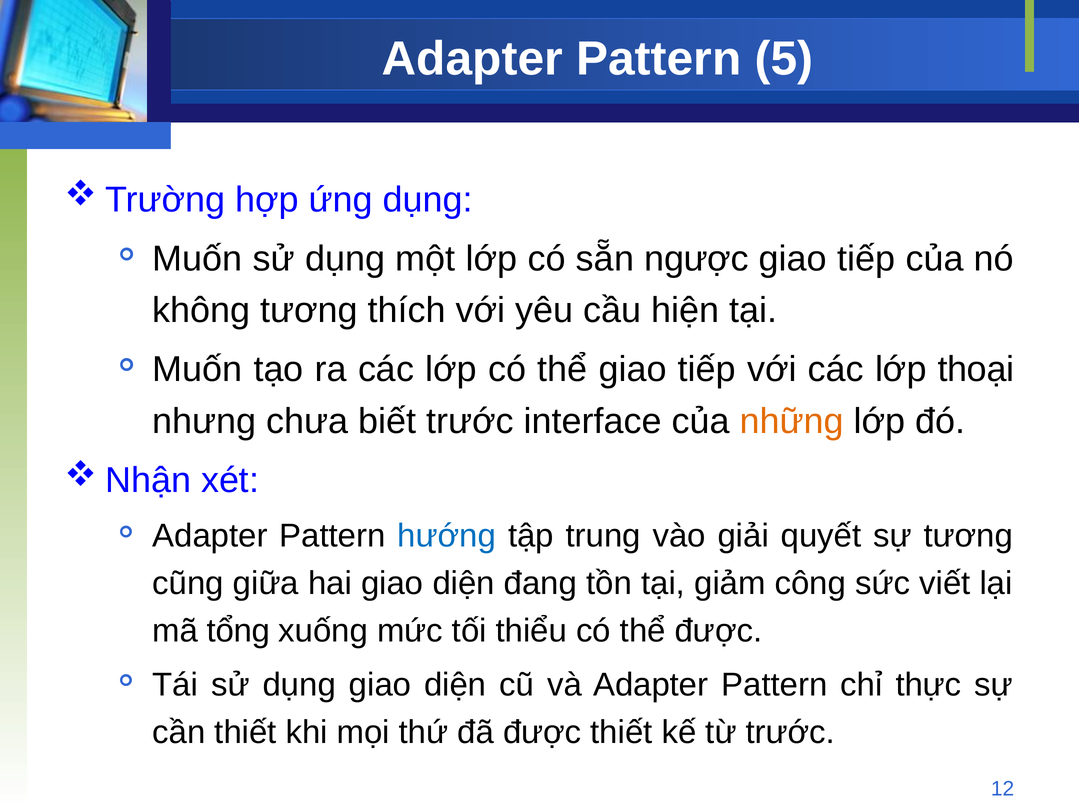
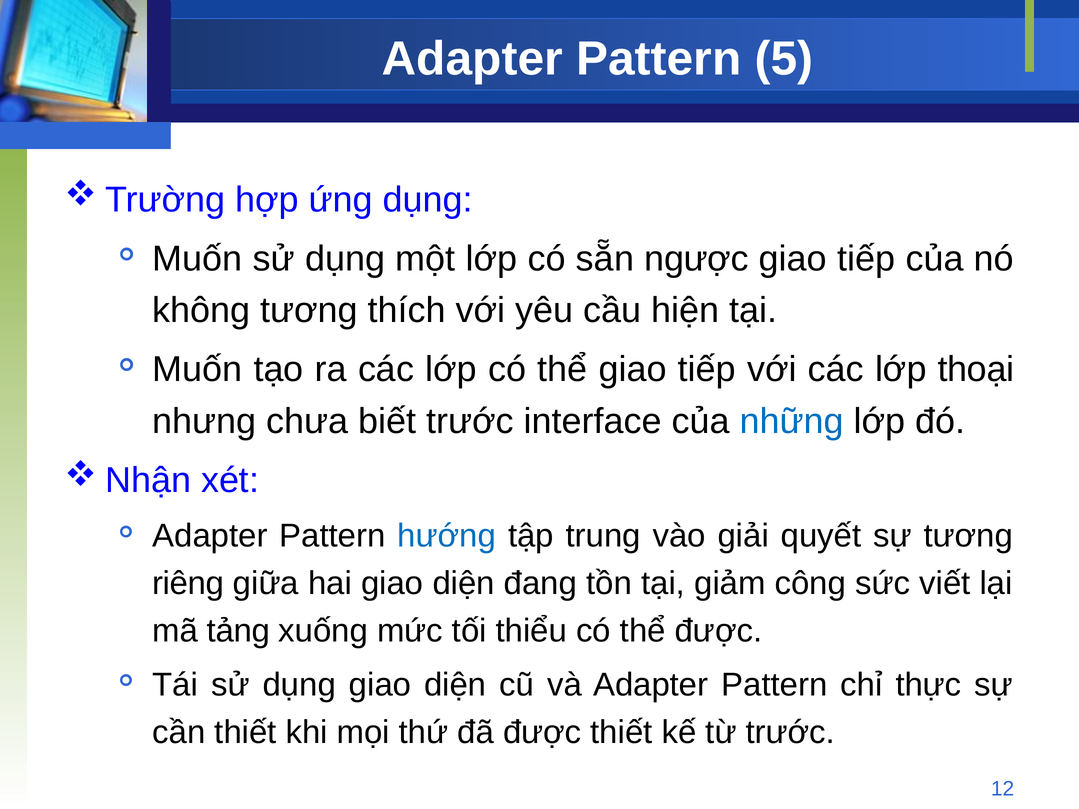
những colour: orange -> blue
cũng: cũng -> riêng
tổng: tổng -> tảng
